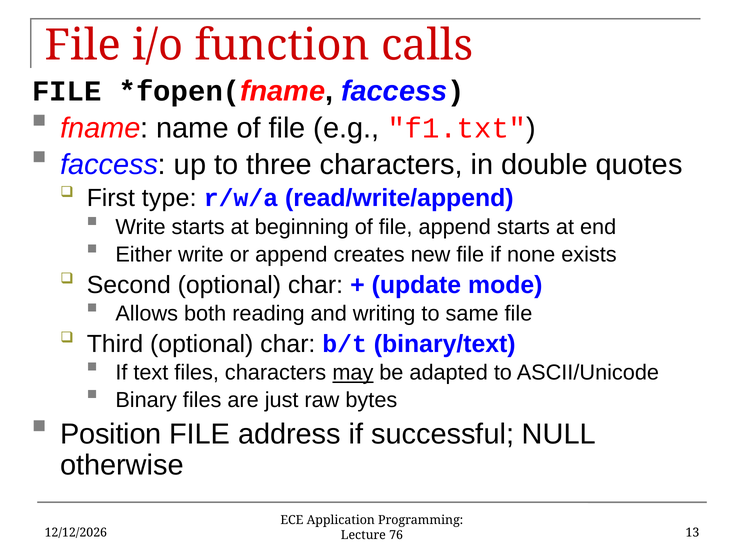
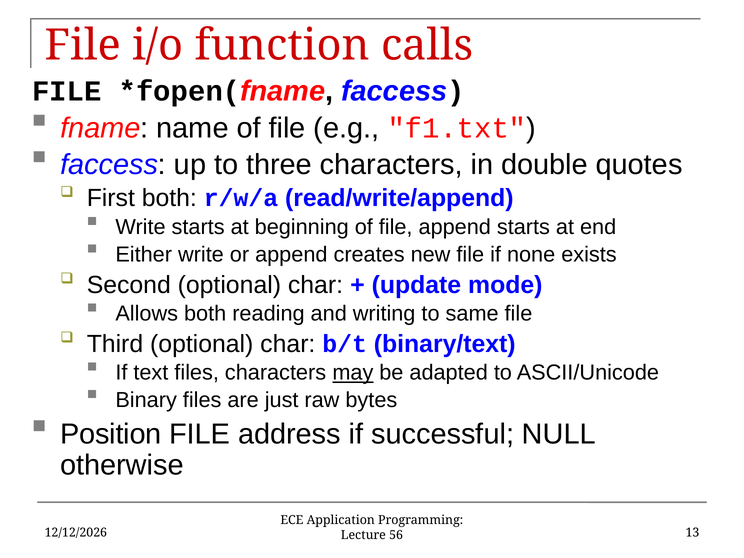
First type: type -> both
76: 76 -> 56
